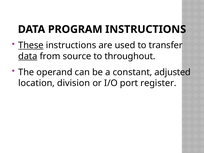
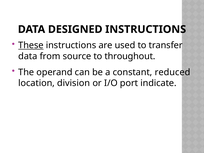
PROGRAM: PROGRAM -> DESIGNED
data at (28, 56) underline: present -> none
adjusted: adjusted -> reduced
register: register -> indicate
